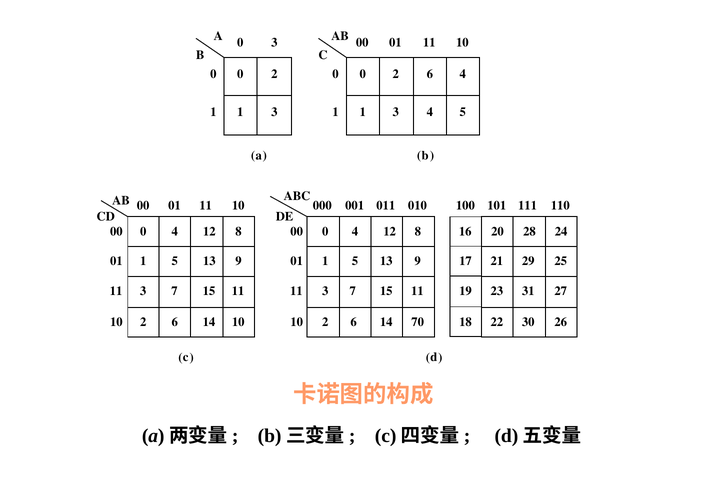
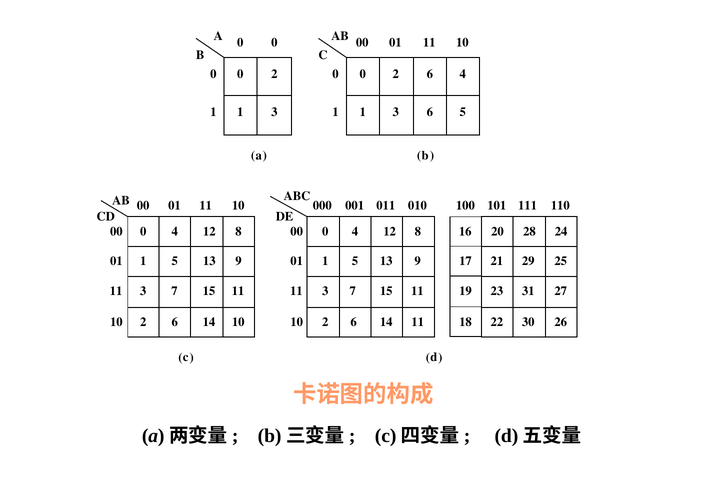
3 at (274, 43): 3 -> 0
3 4: 4 -> 6
14 70: 70 -> 11
